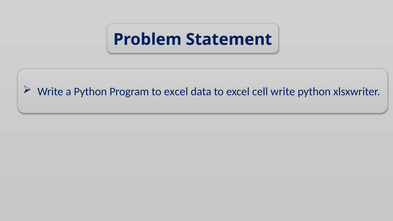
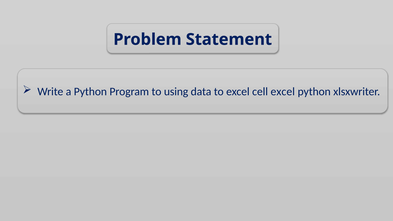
Program to excel: excel -> using
cell write: write -> excel
